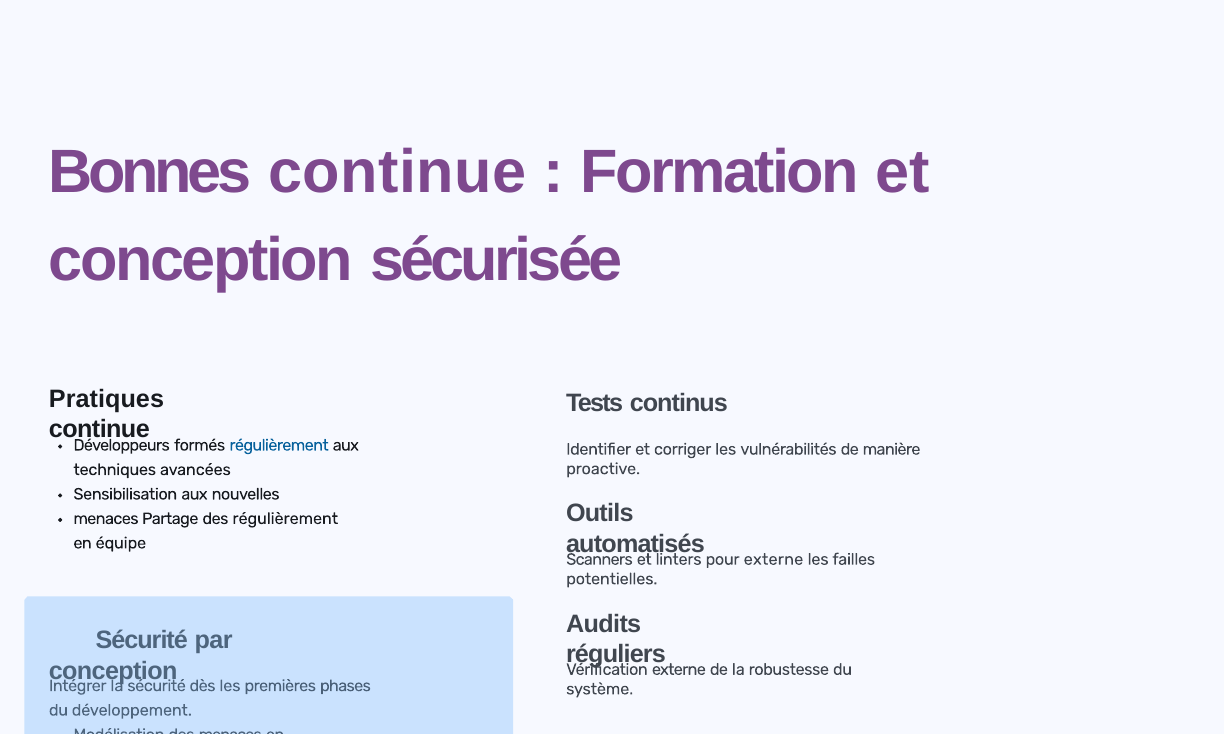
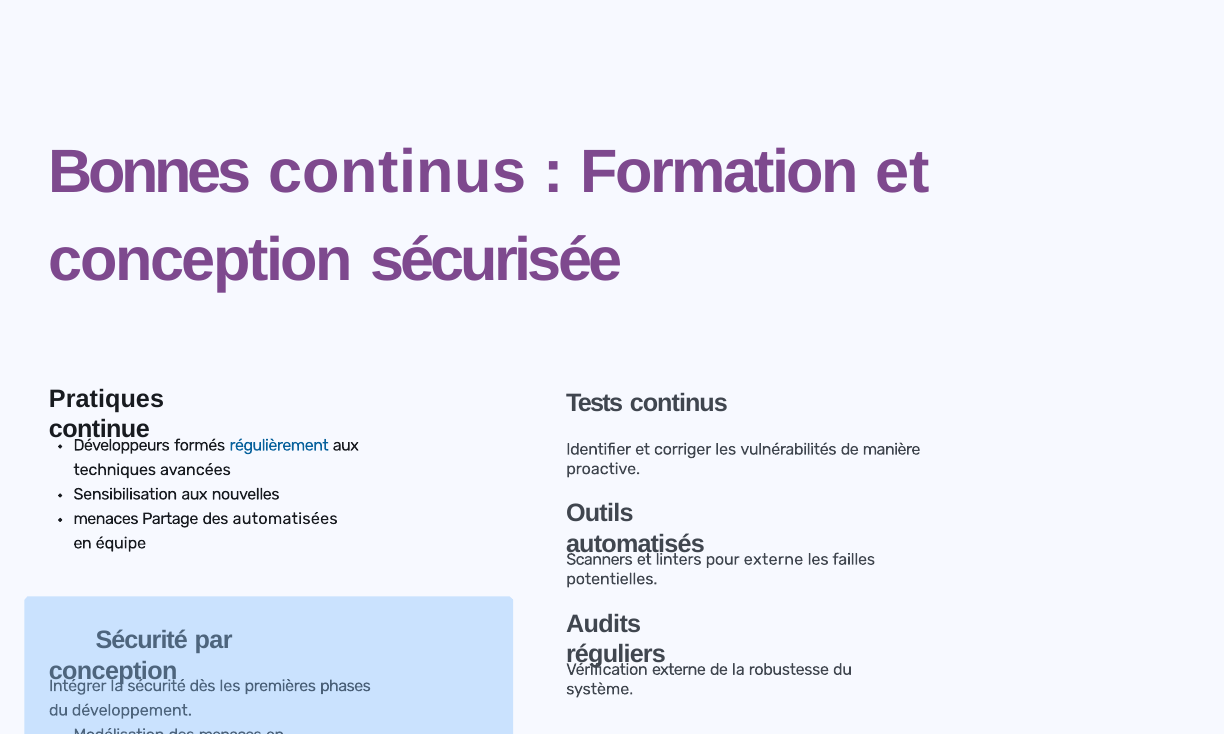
Bonnes continue: continue -> continus
des régulièrement: régulièrement -> automatisées
